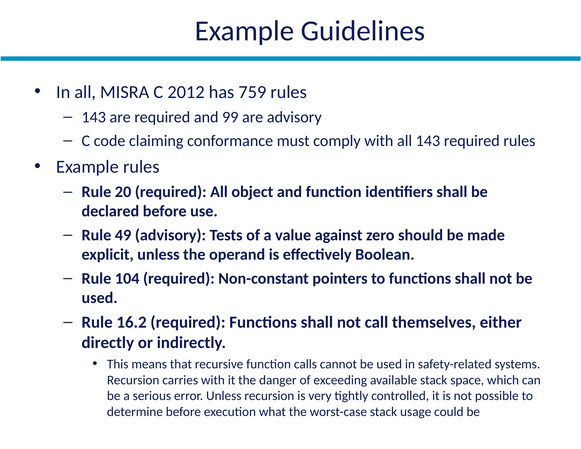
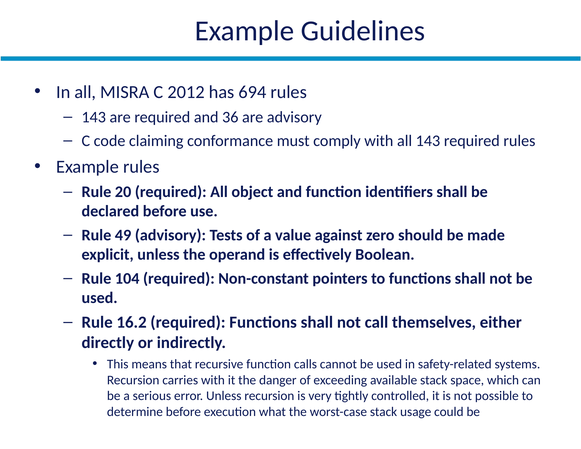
759: 759 -> 694
99: 99 -> 36
